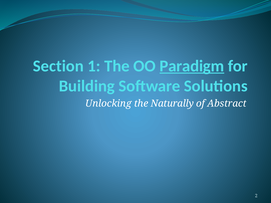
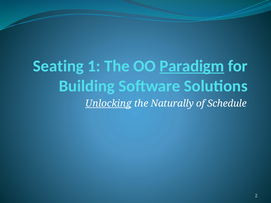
Section: Section -> Seating
Unlocking underline: none -> present
Abstract: Abstract -> Schedule
